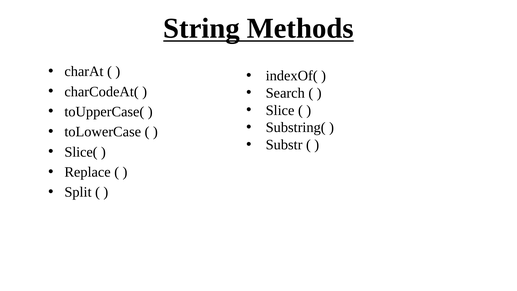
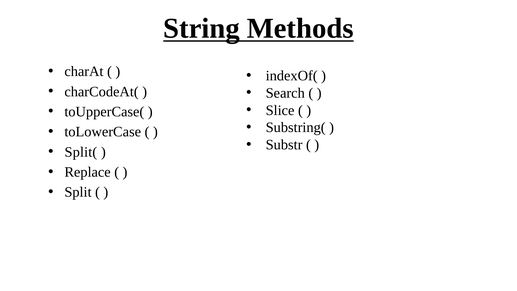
Slice(: Slice( -> Split(
